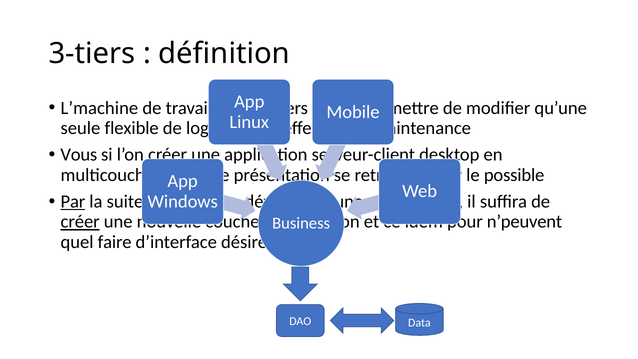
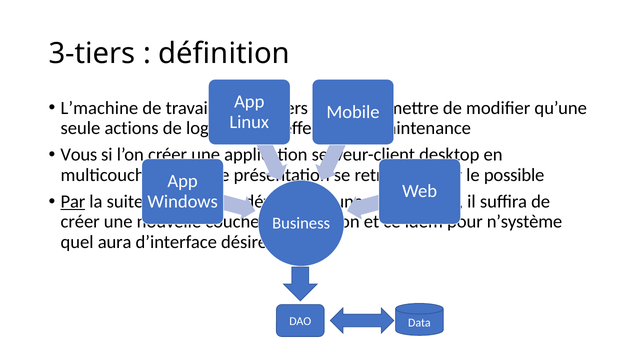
flexible: flexible -> actions
créer at (80, 222) underline: present -> none
n’peuvent: n’peuvent -> n’système
faire: faire -> aura
